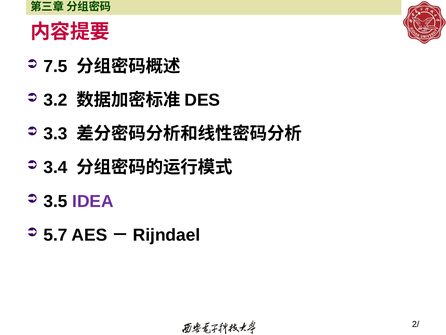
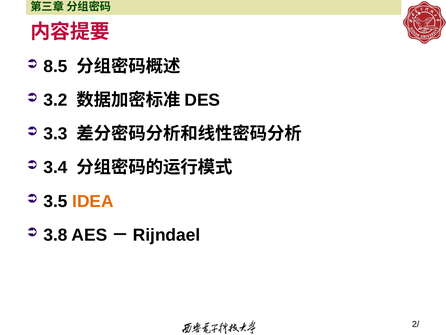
7.5: 7.5 -> 8.5
IDEA colour: purple -> orange
5.7: 5.7 -> 3.8
